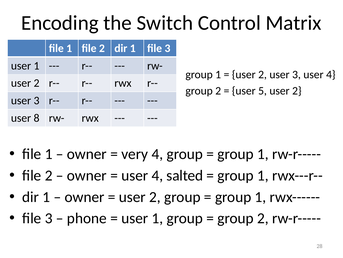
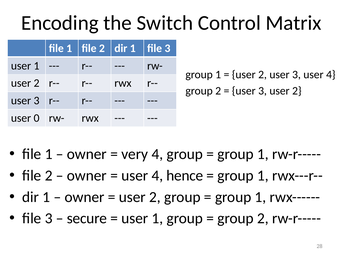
5 at (263, 90): 5 -> 3
8: 8 -> 0
salted: salted -> hence
phone: phone -> secure
